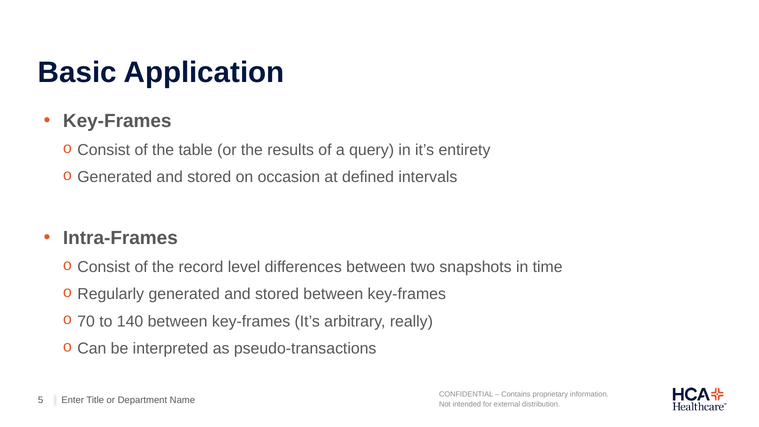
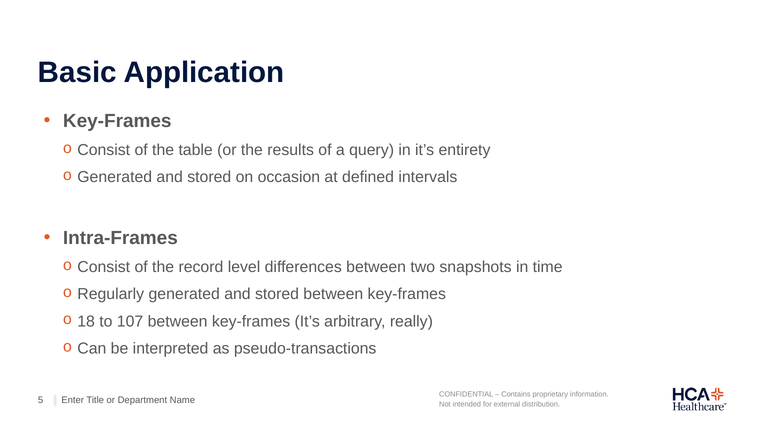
70: 70 -> 18
140: 140 -> 107
